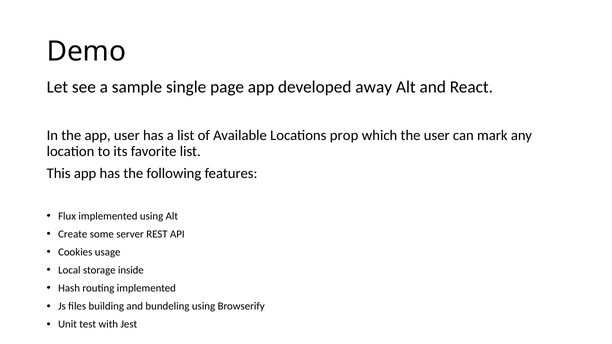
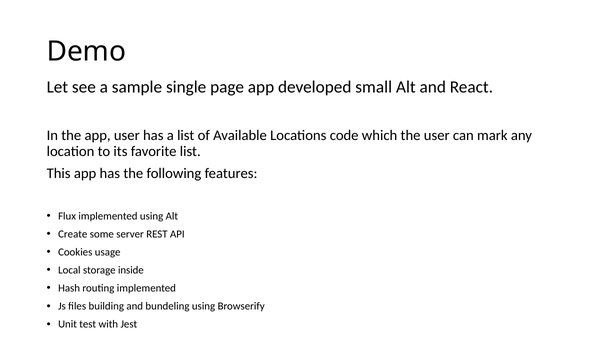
away: away -> small
prop: prop -> code
